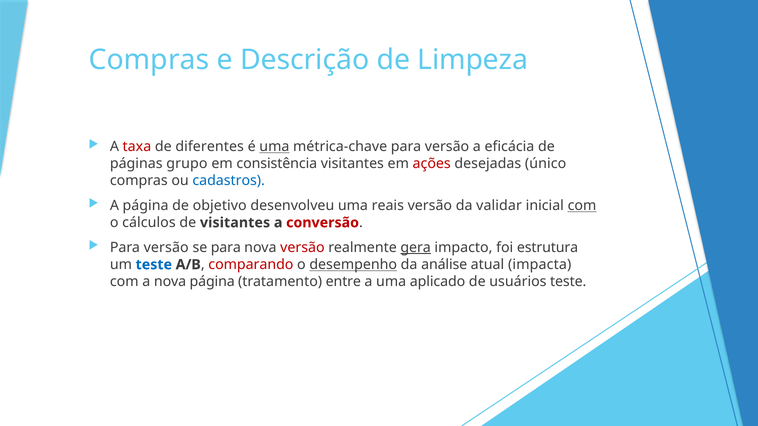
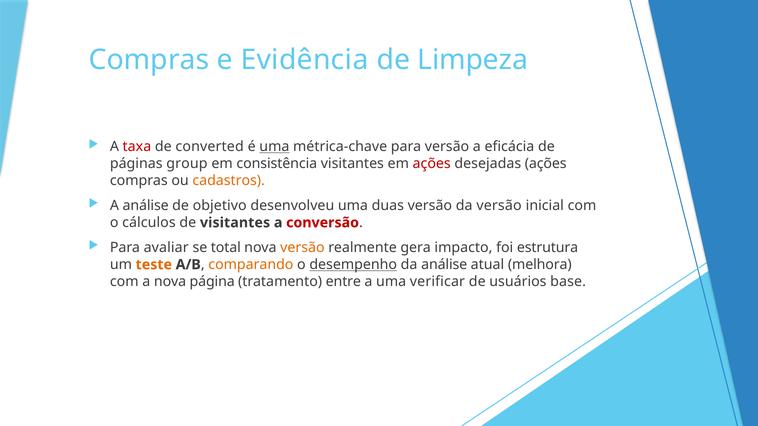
Descrição: Descrição -> Evidência
diferentes: diferentes -> converted
grupo: grupo -> group
desejadas único: único -> ações
cadastros colour: blue -> orange
A página: página -> análise
reais: reais -> duas
da validar: validar -> versão
com at (582, 206) underline: present -> none
versão at (166, 248): versão -> avaliar
se para: para -> total
versão at (302, 248) colour: red -> orange
gera underline: present -> none
teste at (154, 265) colour: blue -> orange
comparando colour: red -> orange
impacta: impacta -> melhora
aplicado: aplicado -> verificar
usuários teste: teste -> base
